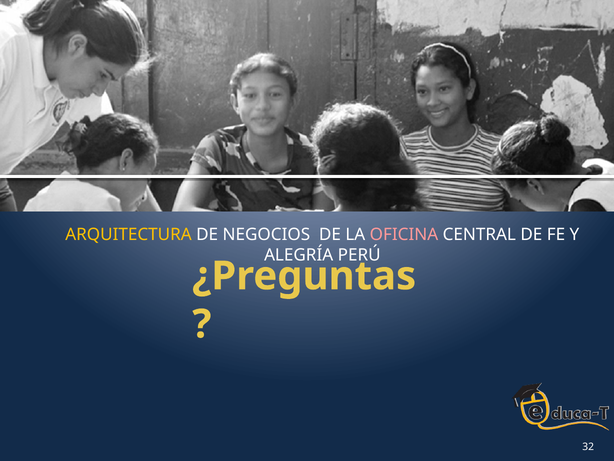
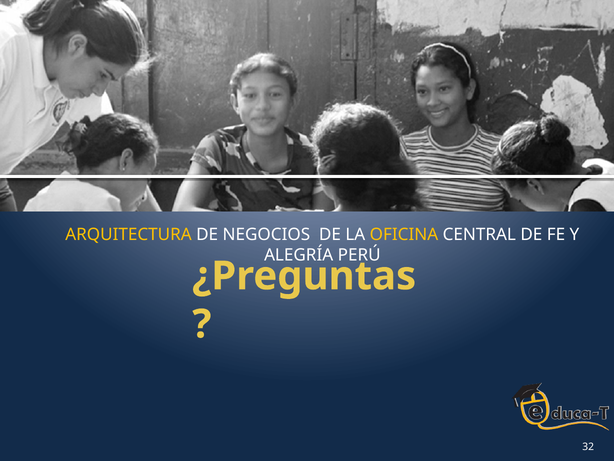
OFICINA colour: pink -> yellow
